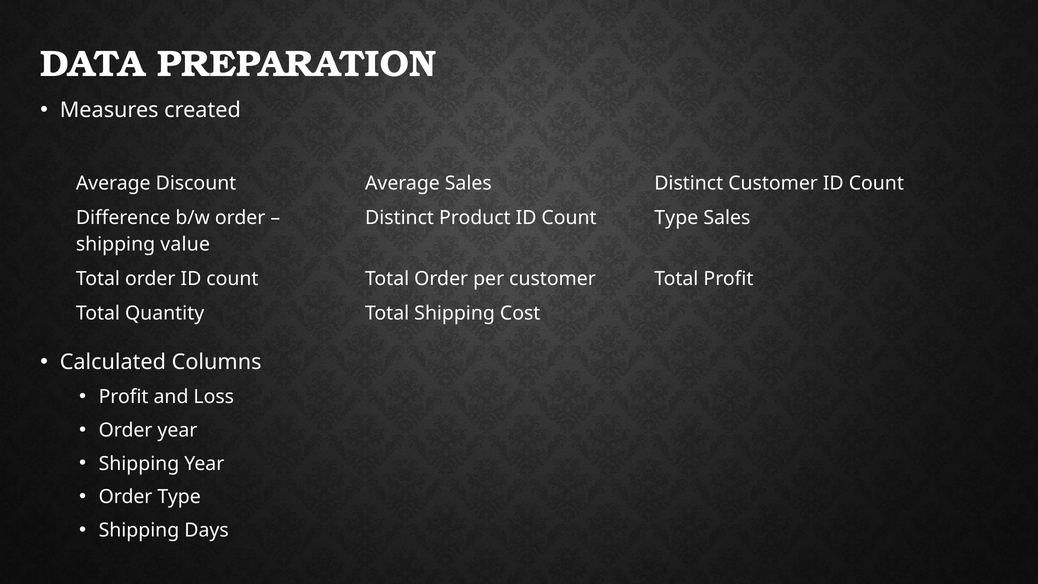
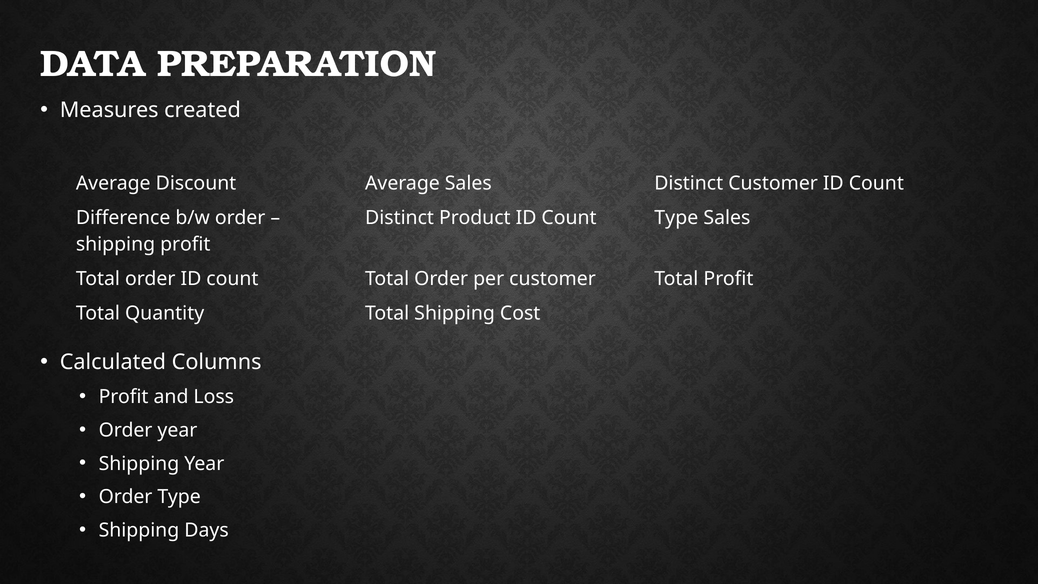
shipping value: value -> profit
